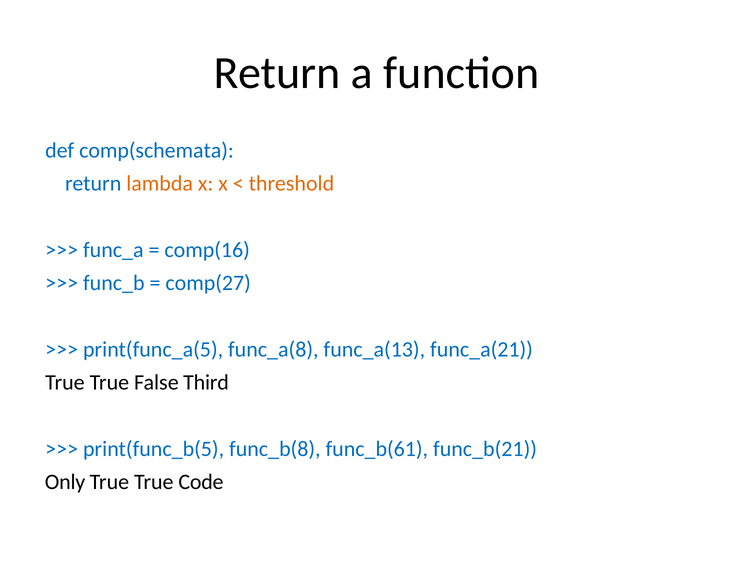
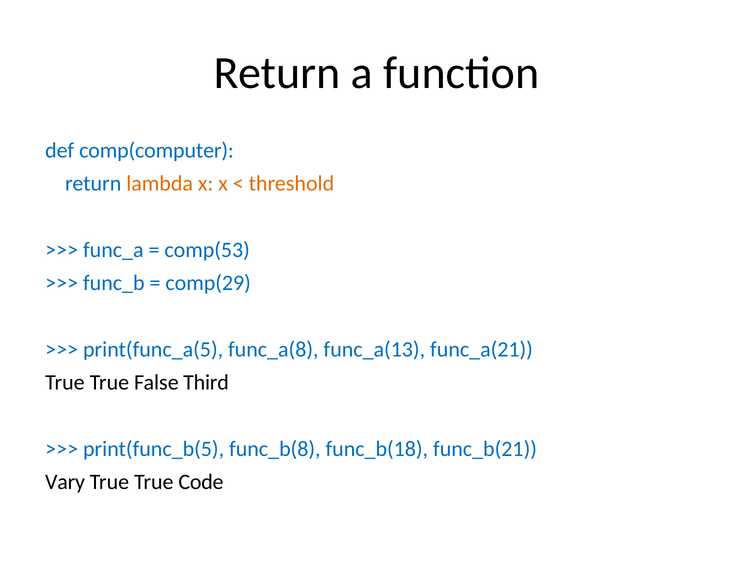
comp(schemata: comp(schemata -> comp(computer
comp(16: comp(16 -> comp(53
comp(27: comp(27 -> comp(29
func_b(61: func_b(61 -> func_b(18
Only: Only -> Vary
